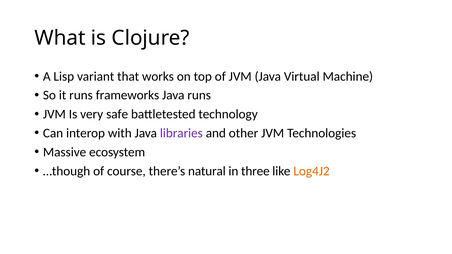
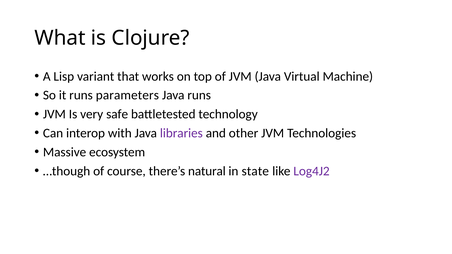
frameworks: frameworks -> parameters
three: three -> state
Log4J2 colour: orange -> purple
